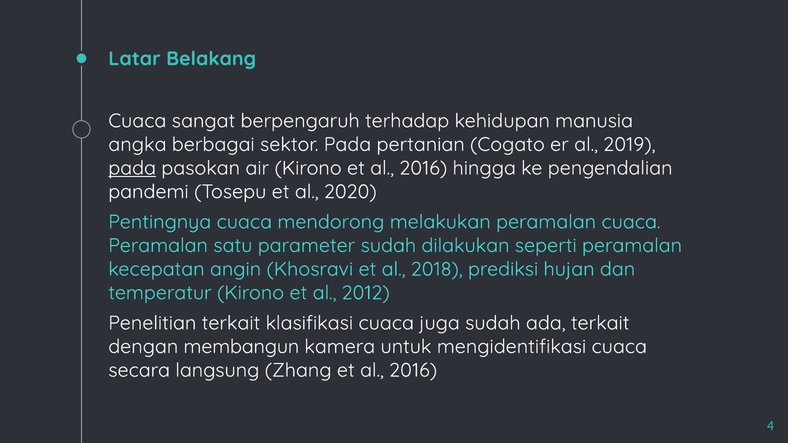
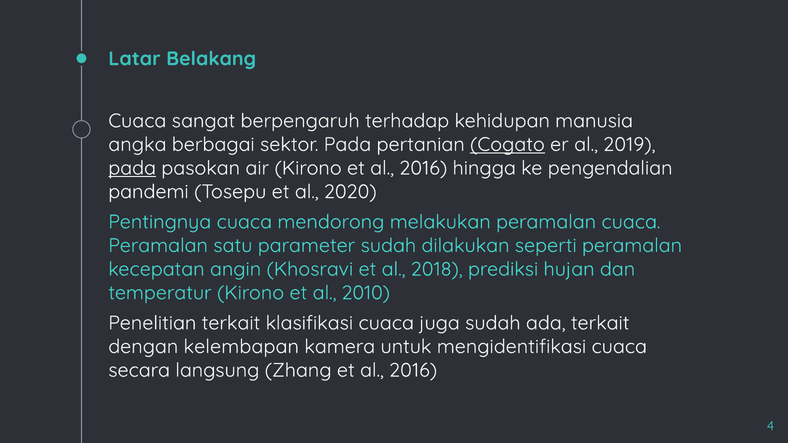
Cogato underline: none -> present
2012: 2012 -> 2010
membangun: membangun -> kelembapan
